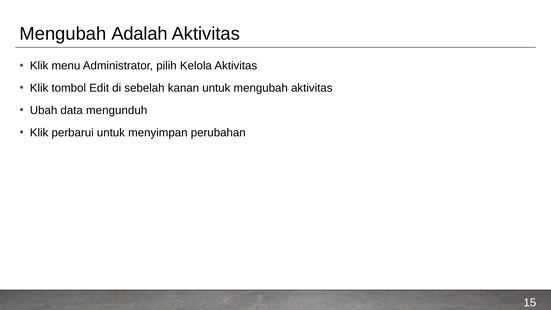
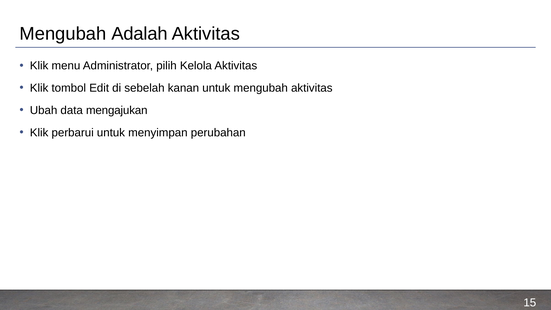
mengunduh: mengunduh -> mengajukan
